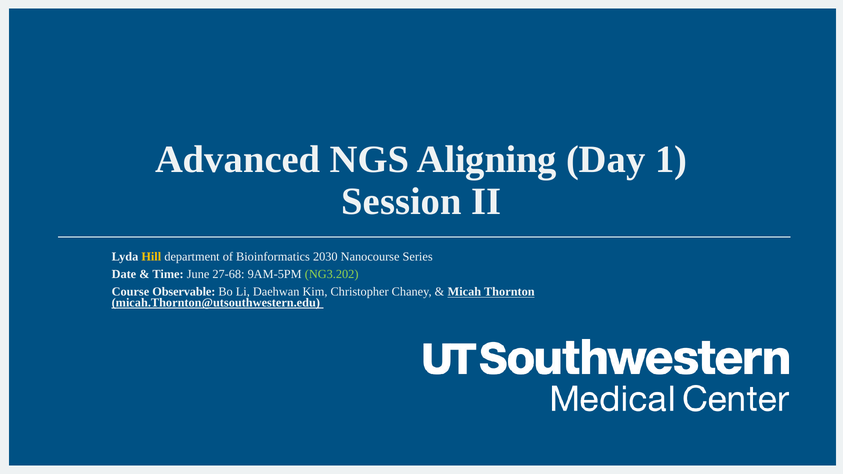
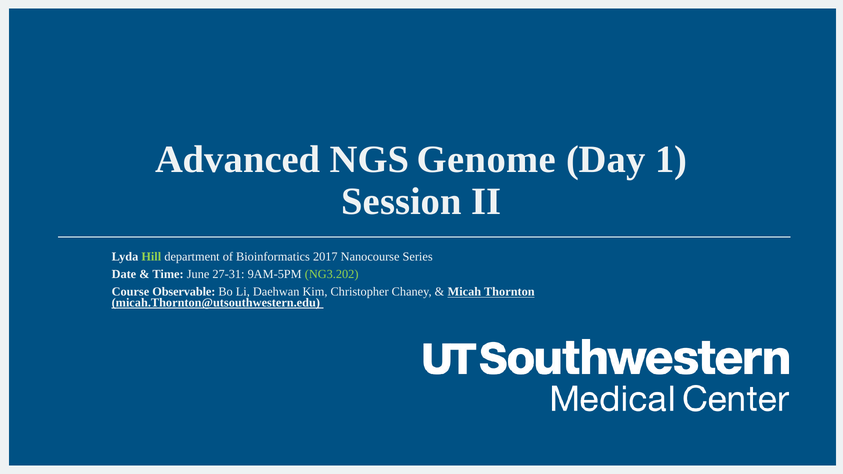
Aligning: Aligning -> Genome
Hill colour: yellow -> light green
2030: 2030 -> 2017
27-68: 27-68 -> 27-31
